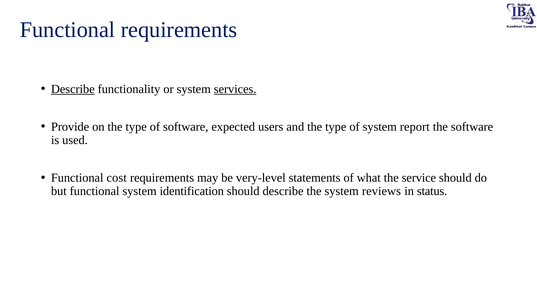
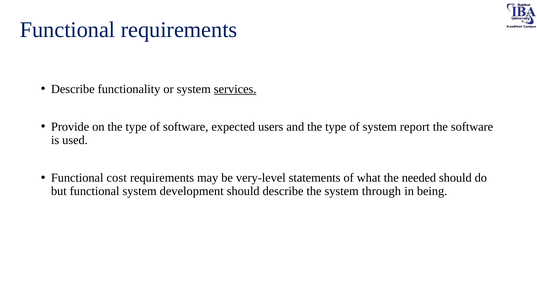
Describe at (73, 89) underline: present -> none
service: service -> needed
identification: identification -> development
reviews: reviews -> through
status: status -> being
